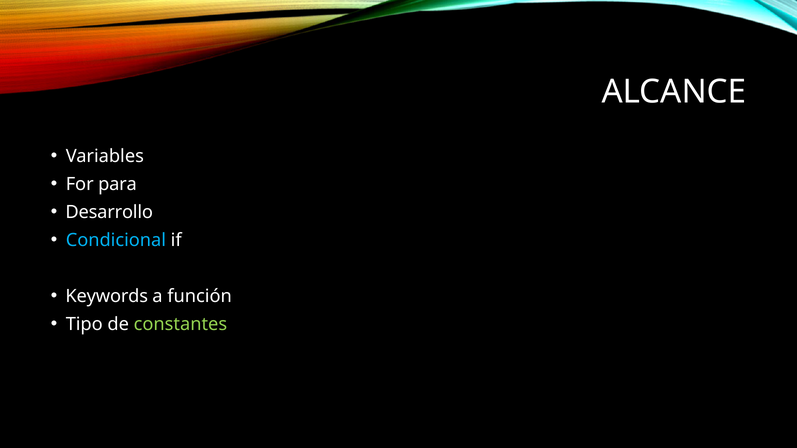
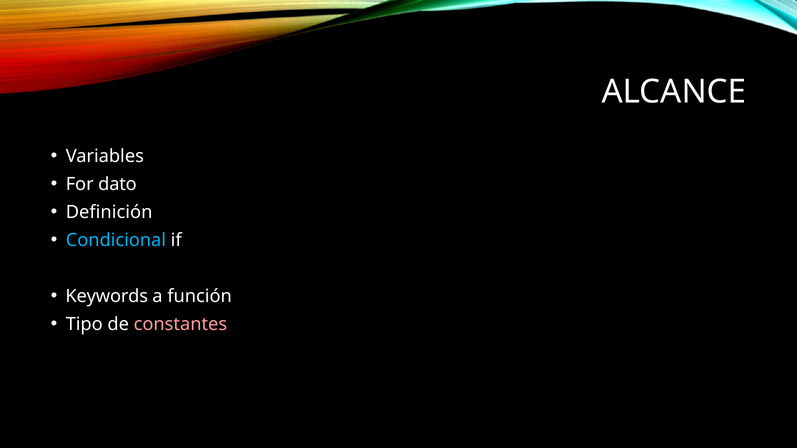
para: para -> dato
Desarrollo: Desarrollo -> Definición
constantes colour: light green -> pink
